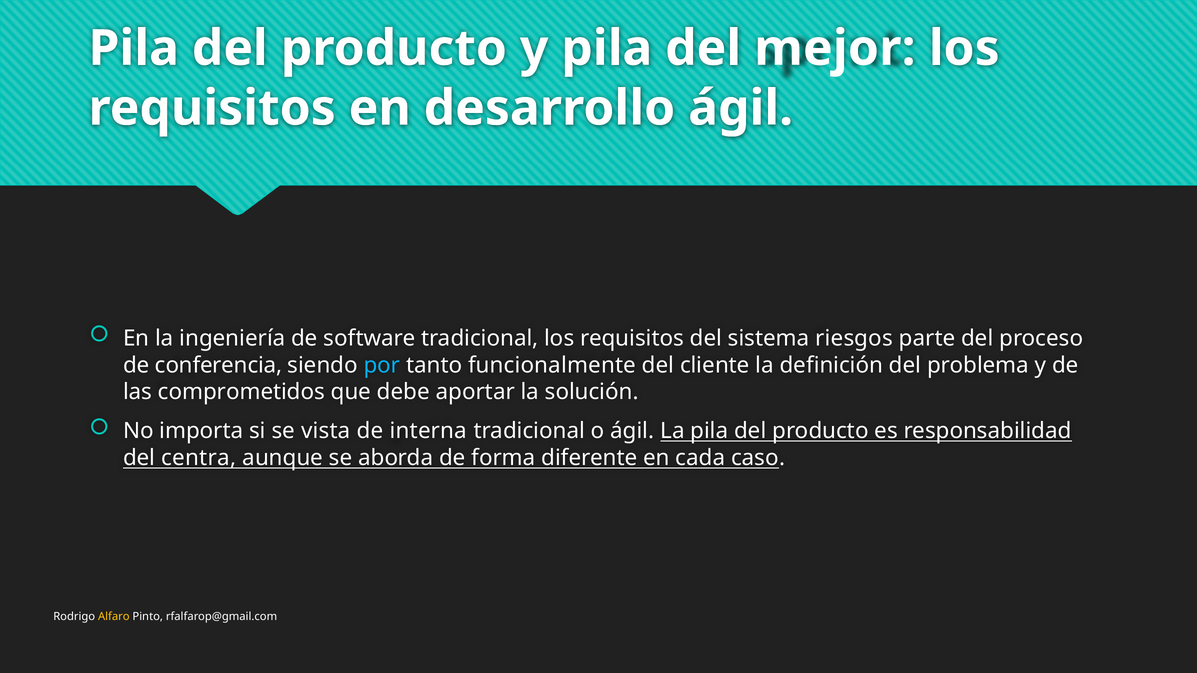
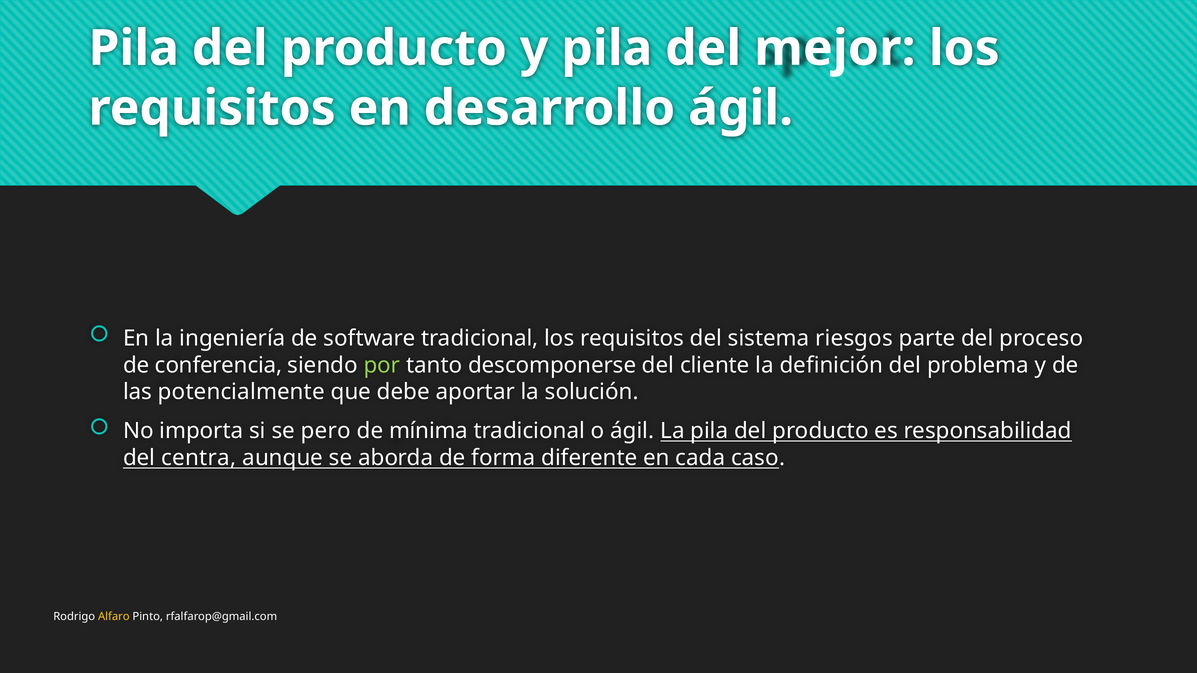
por colour: light blue -> light green
funcionalmente: funcionalmente -> descomponerse
comprometidos: comprometidos -> potencialmente
vista: vista -> pero
interna: interna -> mínima
